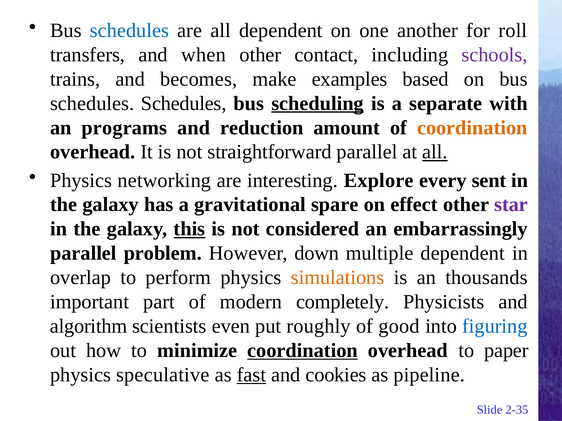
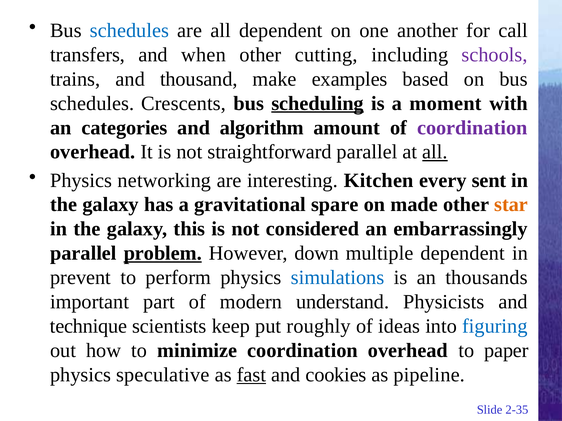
roll: roll -> call
contact: contact -> cutting
becomes: becomes -> thousand
schedules Schedules: Schedules -> Crescents
separate: separate -> moment
programs: programs -> categories
reduction: reduction -> algorithm
coordination at (472, 128) colour: orange -> purple
Explore: Explore -> Kitchen
effect: effect -> made
star colour: purple -> orange
this underline: present -> none
problem underline: none -> present
overlap: overlap -> prevent
simulations colour: orange -> blue
completely: completely -> understand
algorithm: algorithm -> technique
even: even -> keep
good: good -> ideas
coordination at (303, 351) underline: present -> none
